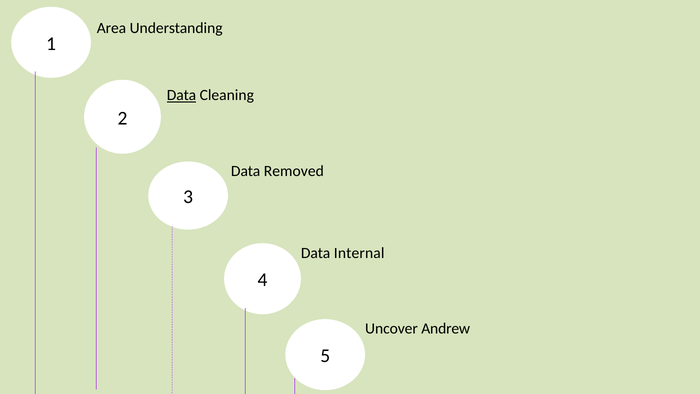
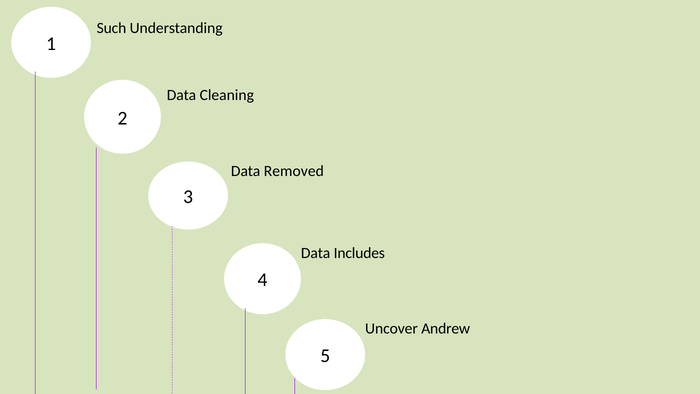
Area: Area -> Such
Data at (181, 95) underline: present -> none
Internal: Internal -> Includes
